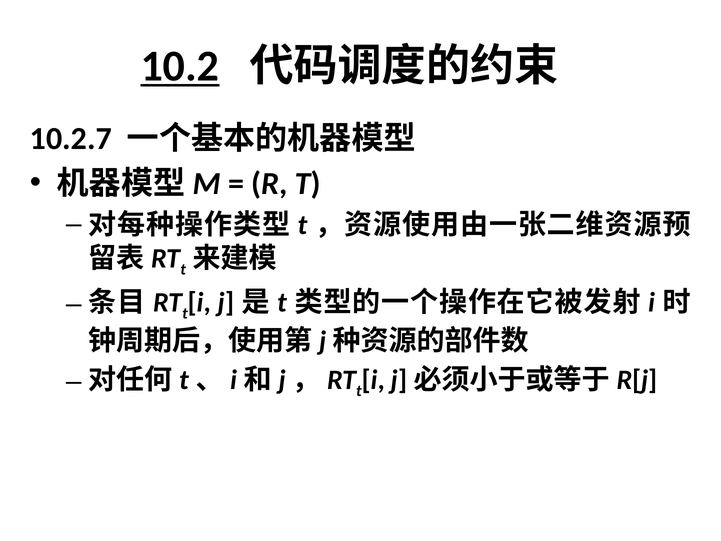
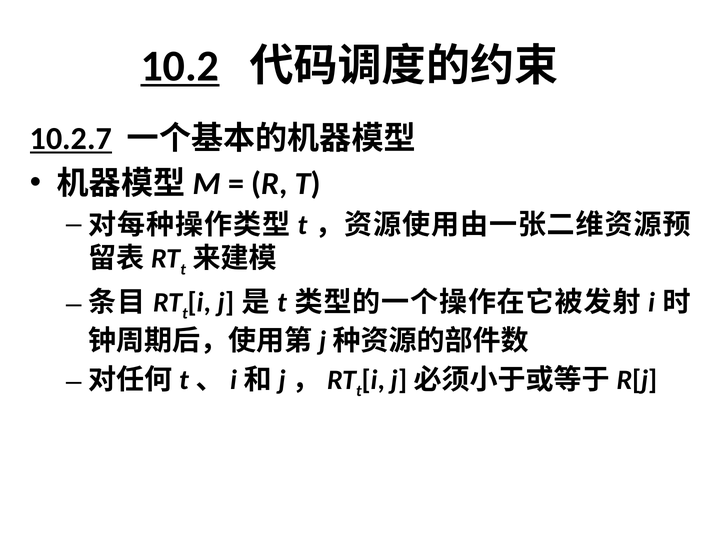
10.2.7 underline: none -> present
